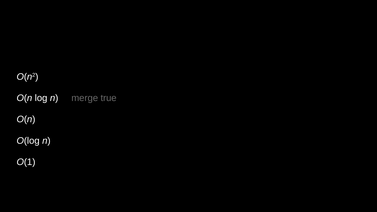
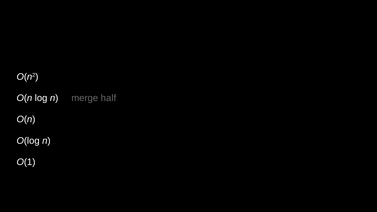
true: true -> half
